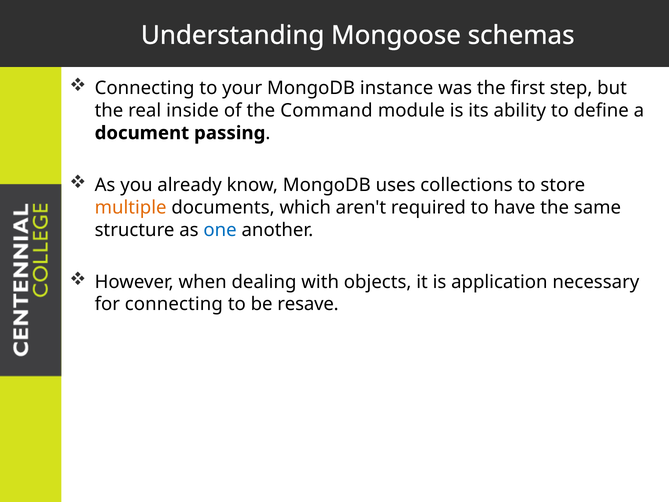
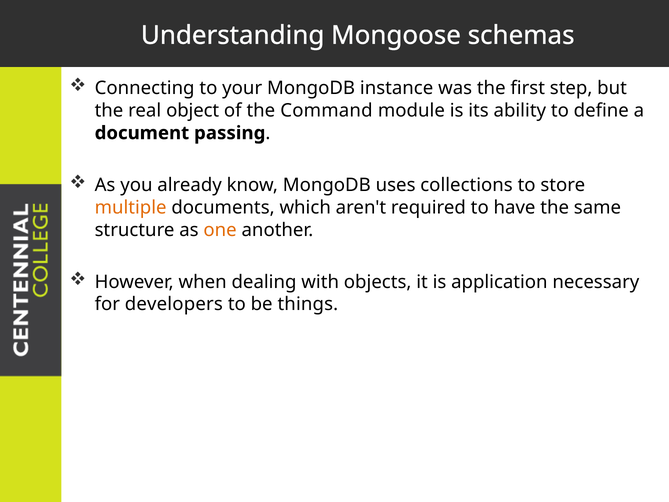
inside: inside -> object
one colour: blue -> orange
for connecting: connecting -> developers
resave: resave -> things
